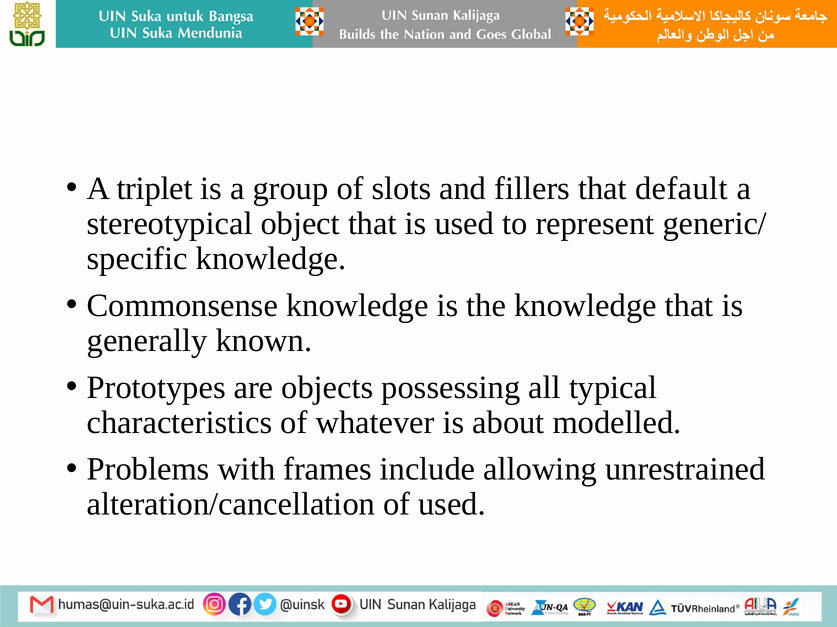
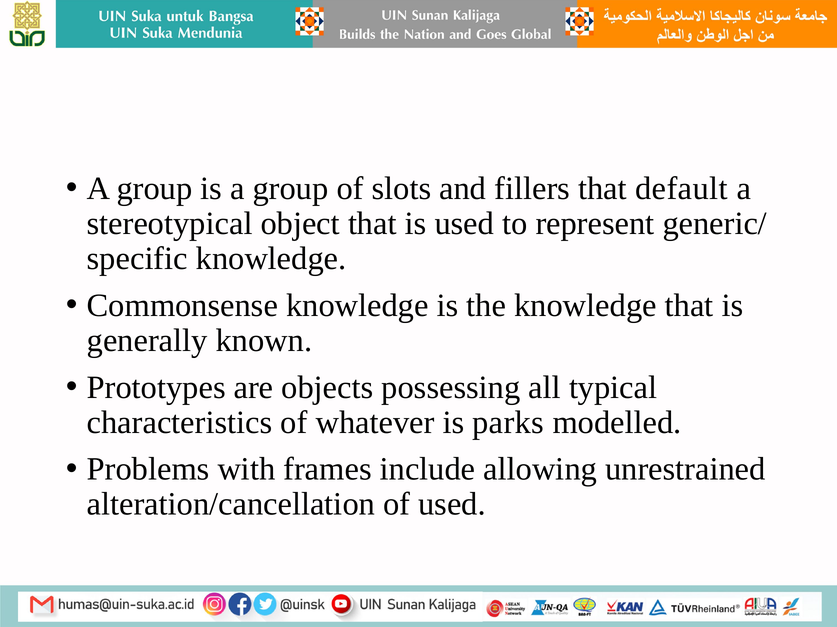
triplet at (155, 189): triplet -> group
about: about -> parks
